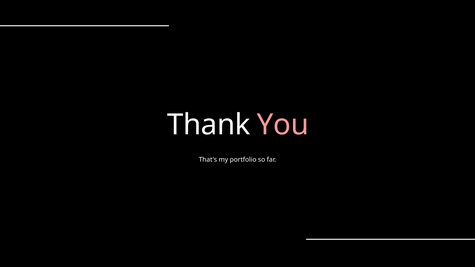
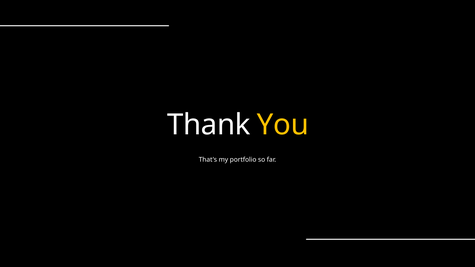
You colour: pink -> yellow
